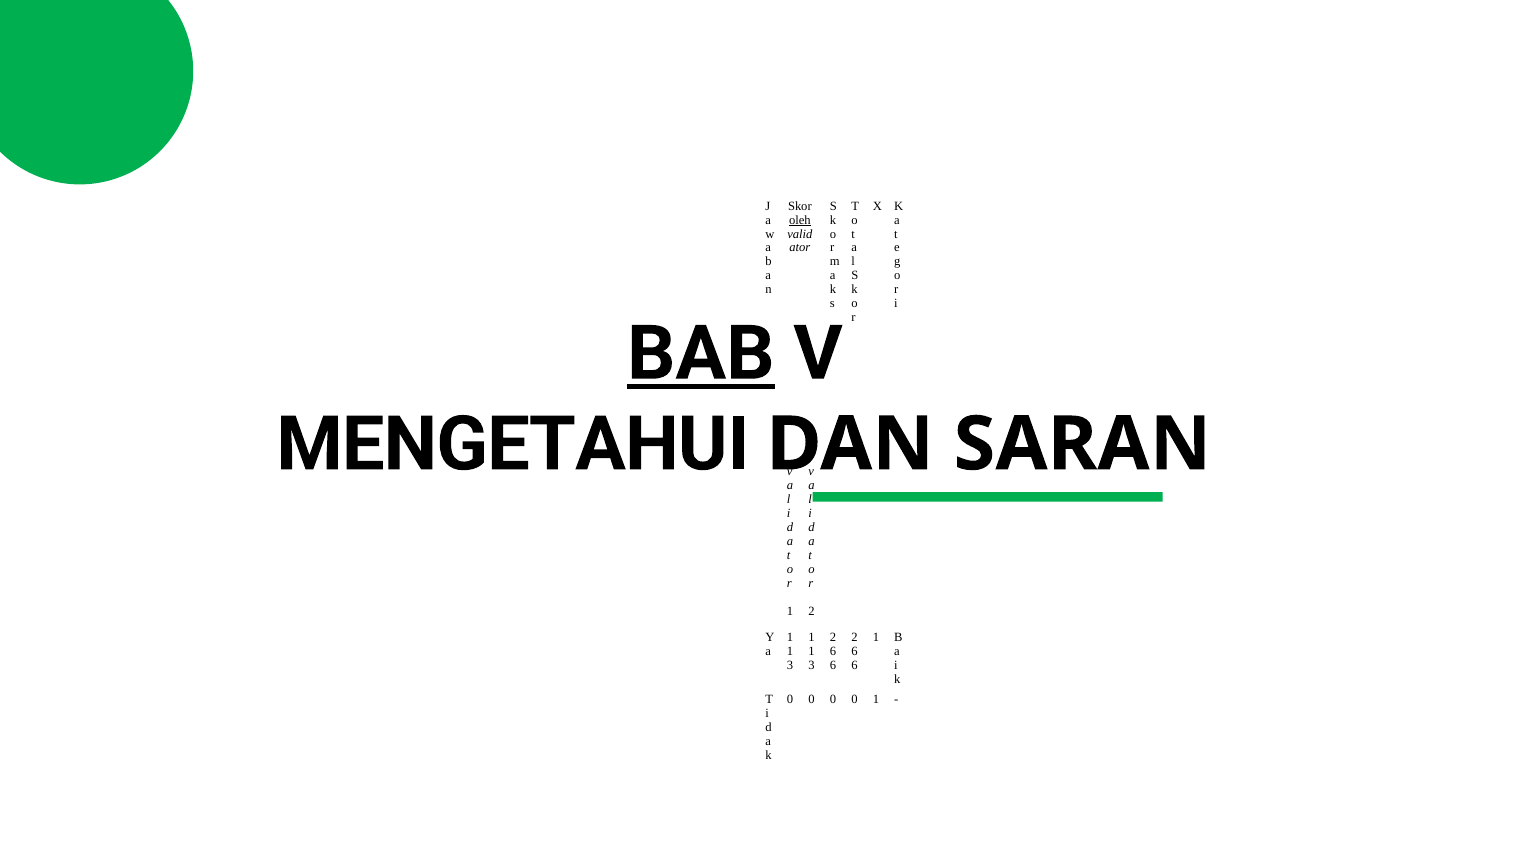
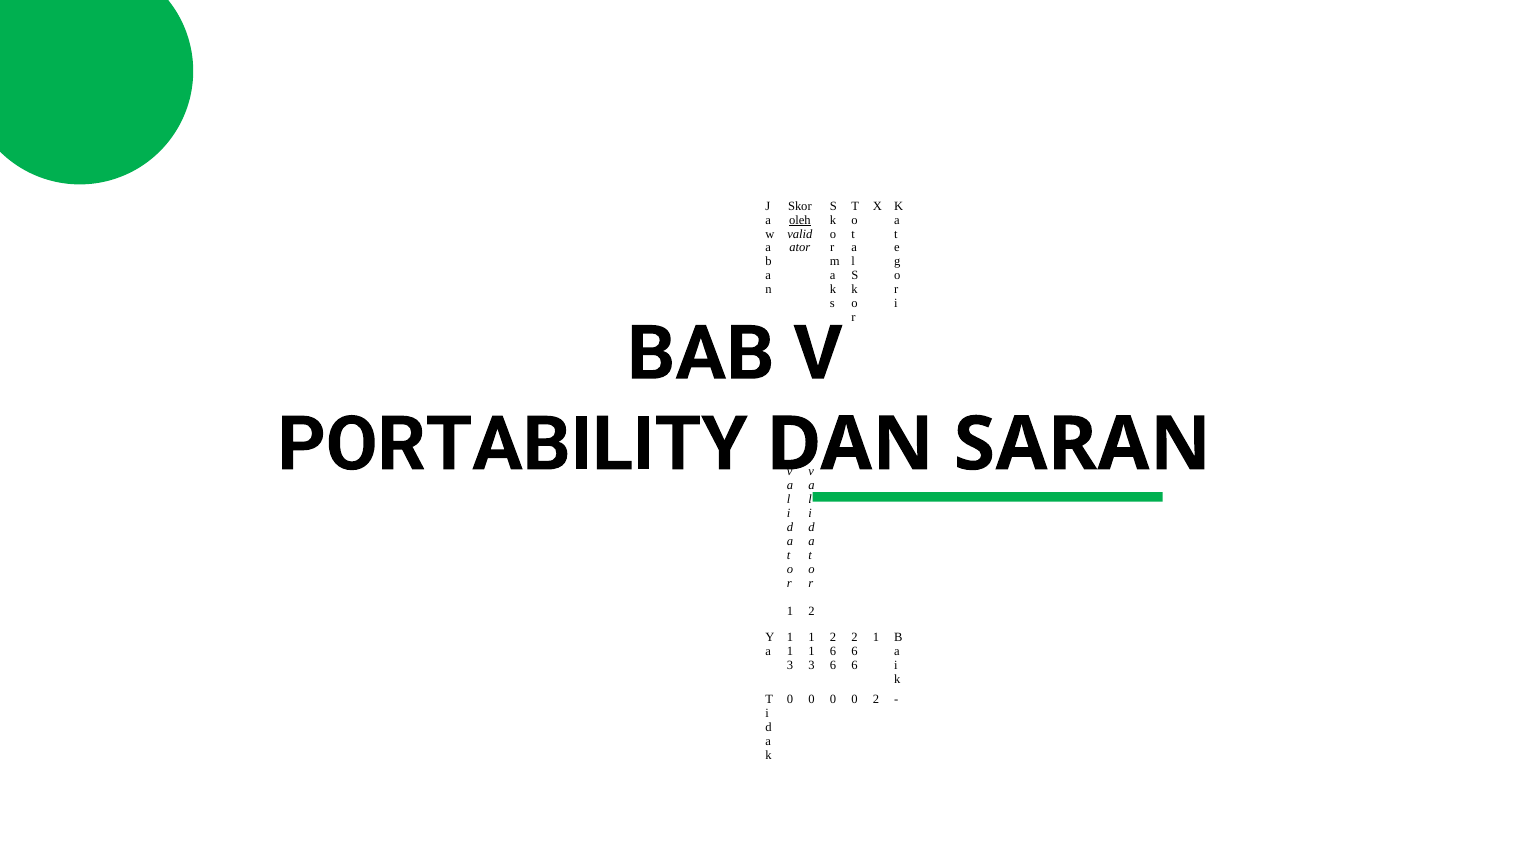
BAB underline: present -> none
MENGETAHUI: MENGETAHUI -> PORTABILITY
0 1: 1 -> 2
